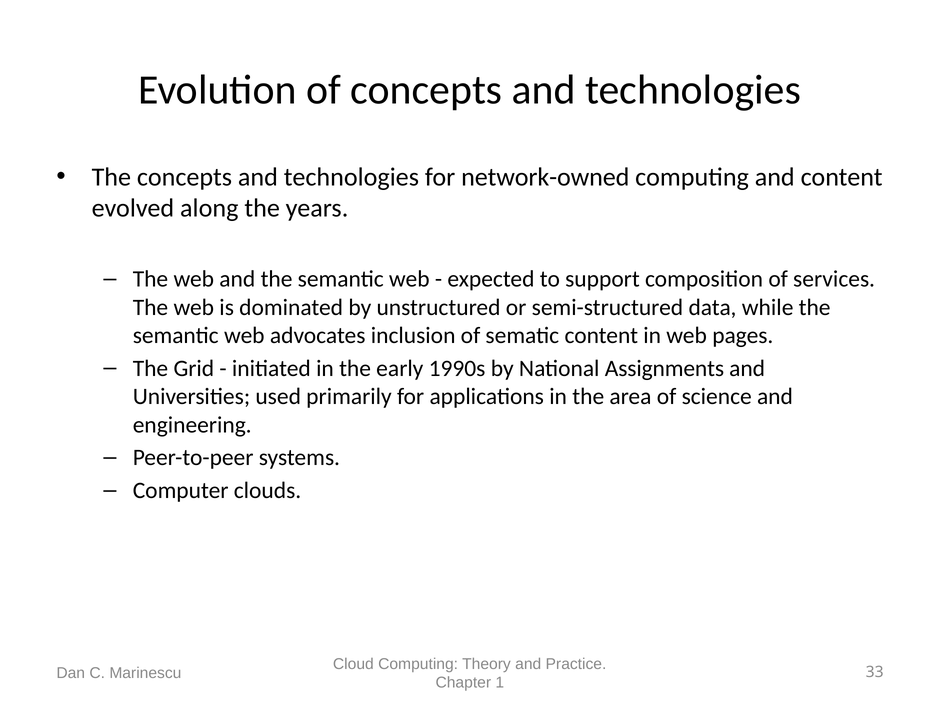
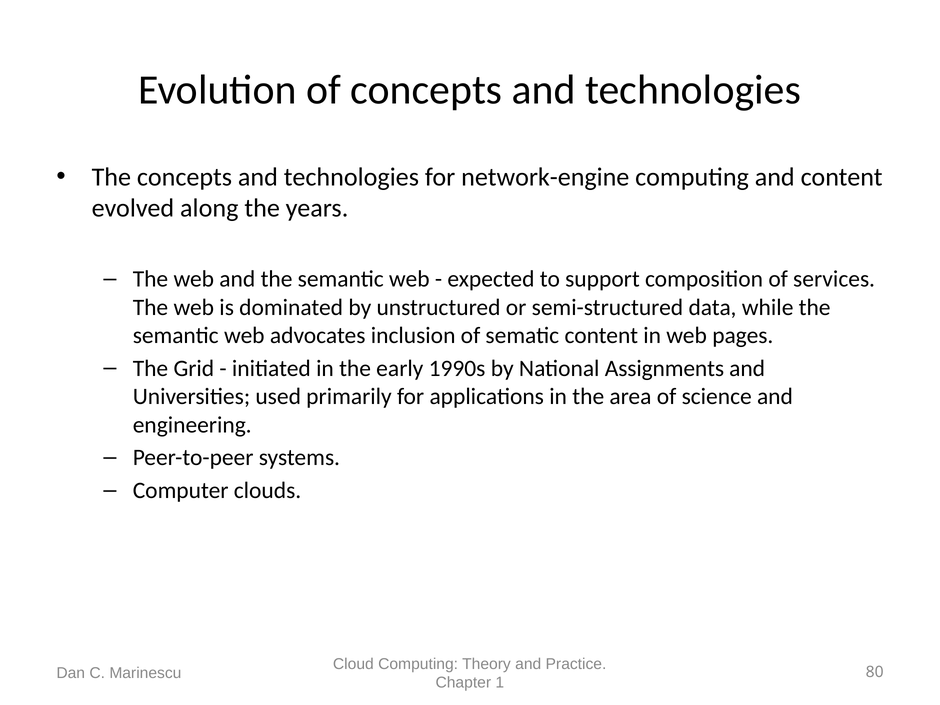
network-owned: network-owned -> network-engine
33: 33 -> 80
